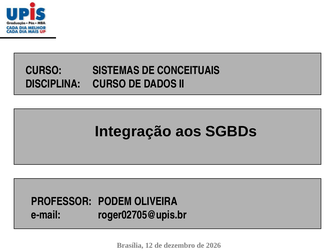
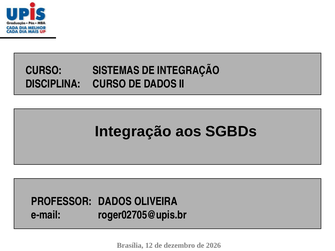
DE CONCEITUAIS: CONCEITUAIS -> INTEGRAÇÃO
PROFESSOR PODEM: PODEM -> DADOS
